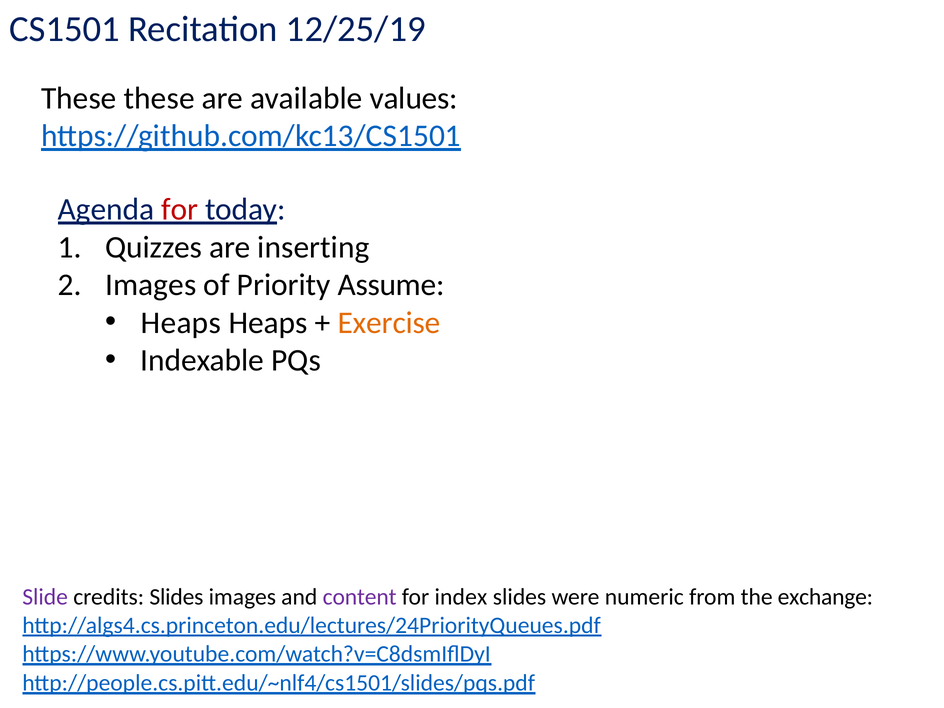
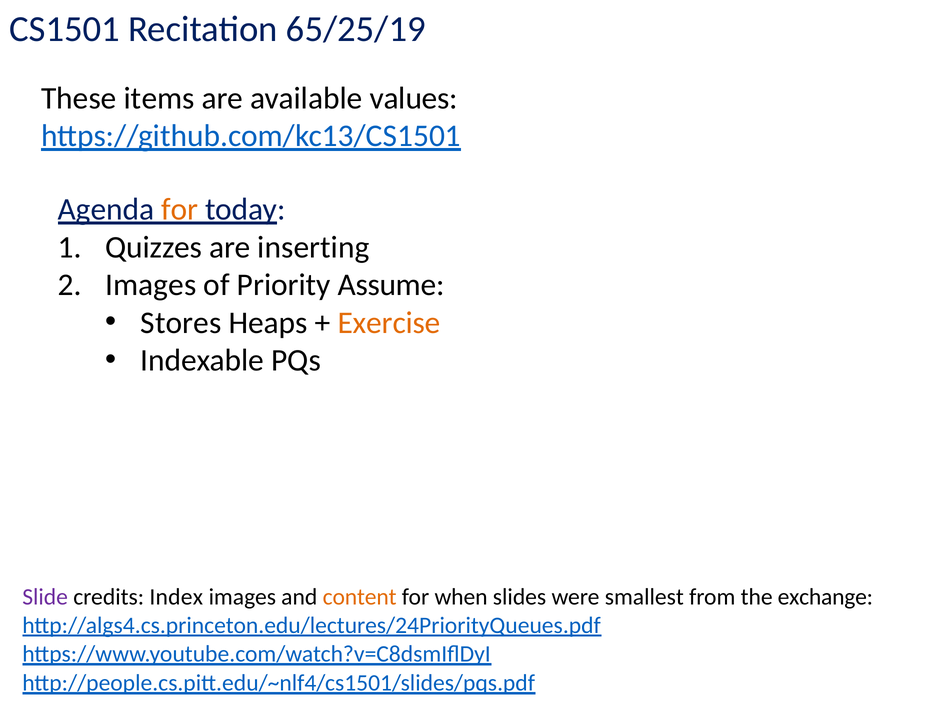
12/25/19: 12/25/19 -> 65/25/19
These these: these -> items
for at (180, 210) colour: red -> orange
Heaps at (181, 323): Heaps -> Stores
credits Slides: Slides -> Index
content colour: purple -> orange
index: index -> when
numeric: numeric -> smallest
